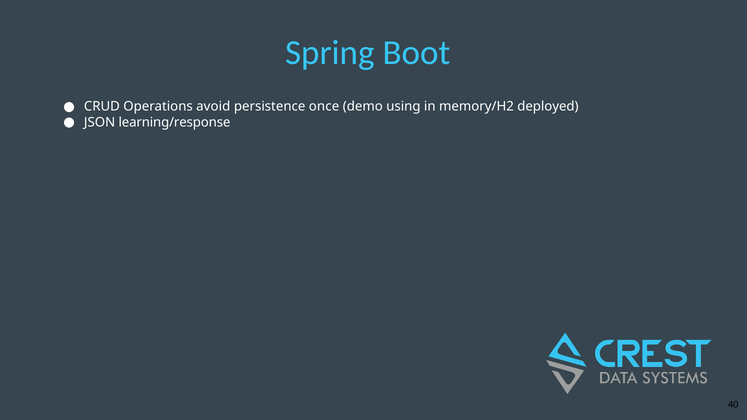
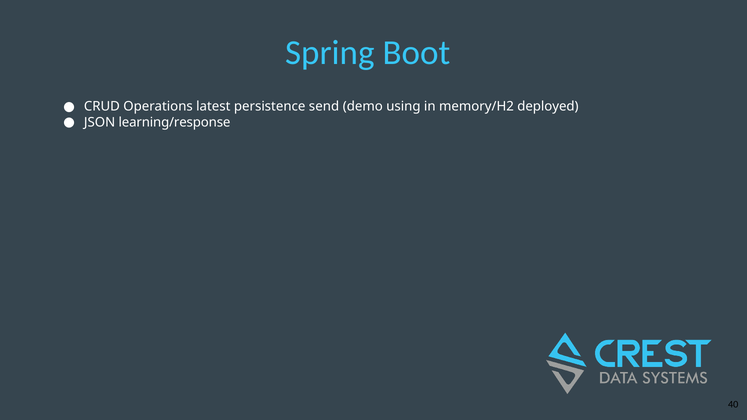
avoid: avoid -> latest
once: once -> send
